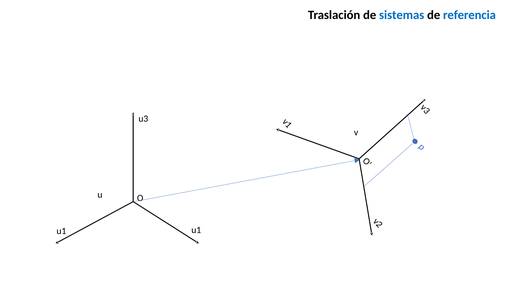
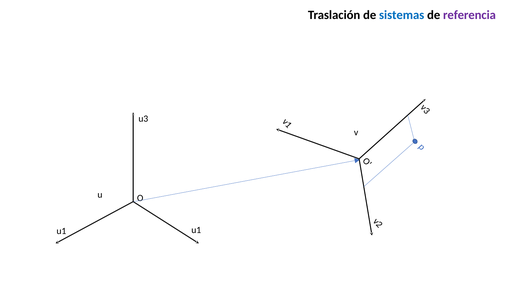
referencia colour: blue -> purple
